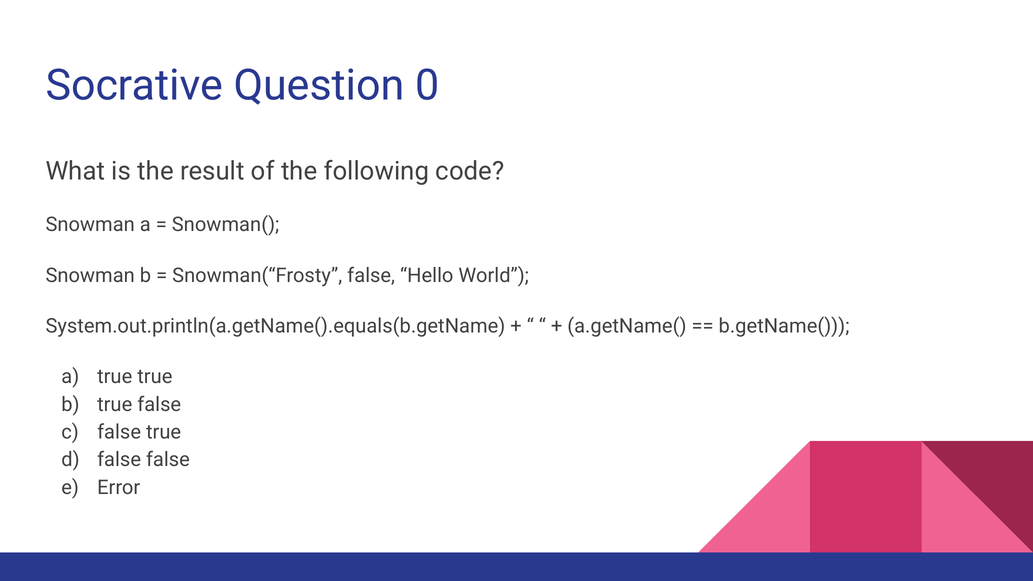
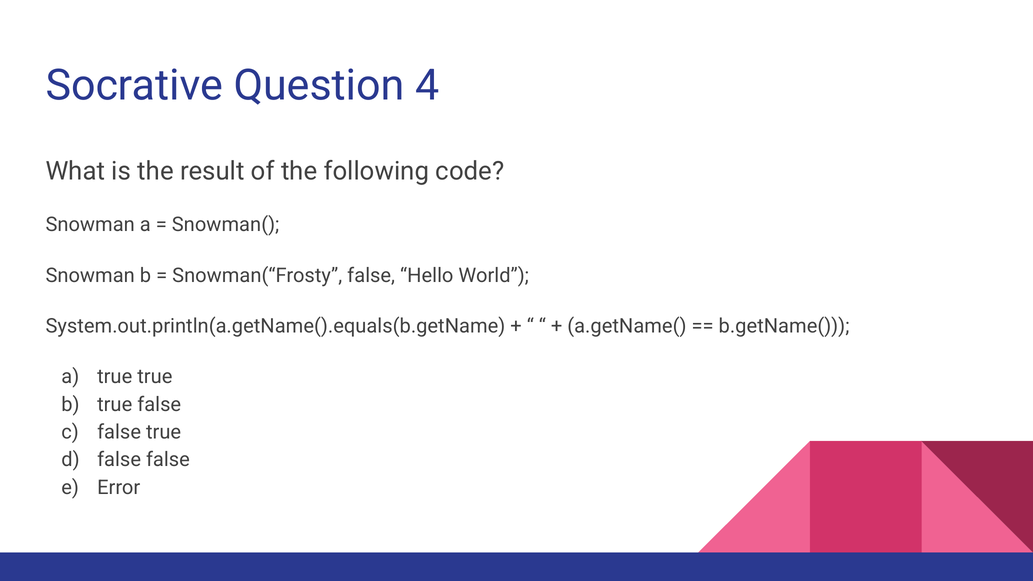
0: 0 -> 4
